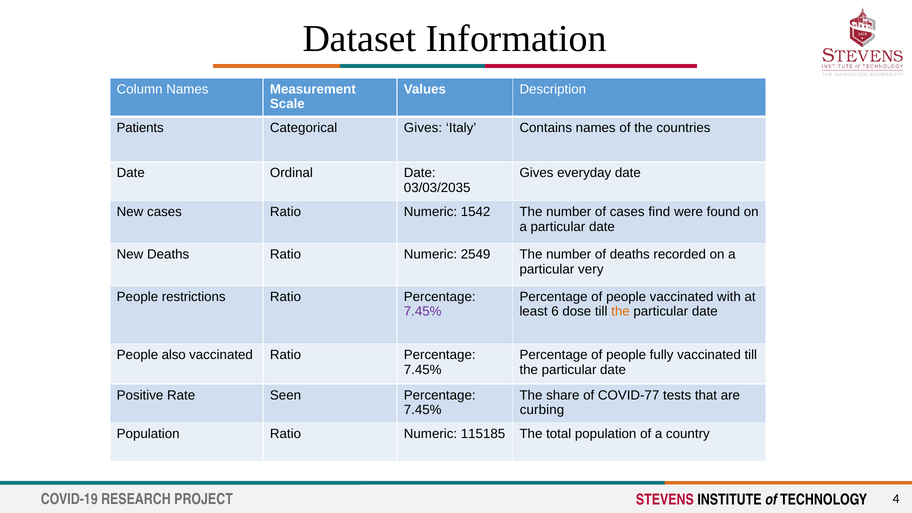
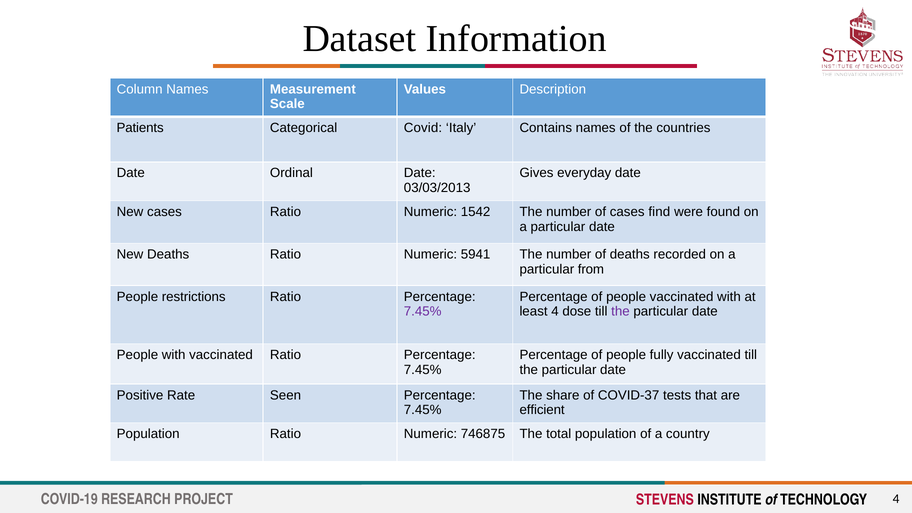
Categorical Gives: Gives -> Covid
03/03/2035: 03/03/2035 -> 03/03/2013
2549: 2549 -> 5941
very: very -> from
least 6: 6 -> 4
the at (620, 312) colour: orange -> purple
People also: also -> with
COVID-77: COVID-77 -> COVID-37
curbing: curbing -> efficient
115185: 115185 -> 746875
